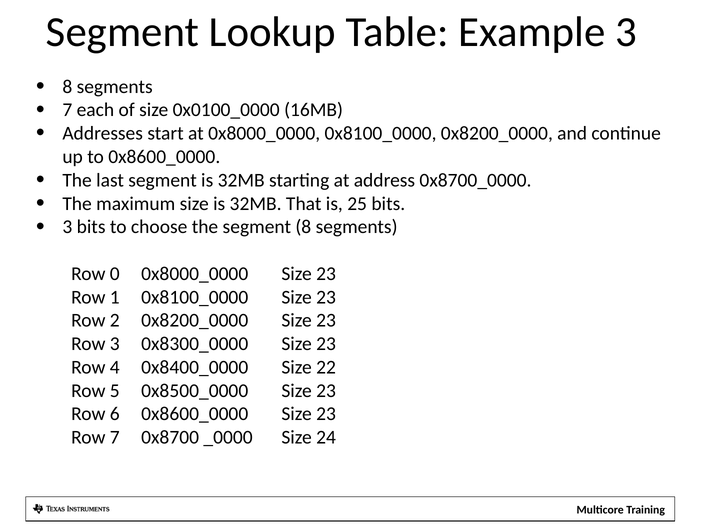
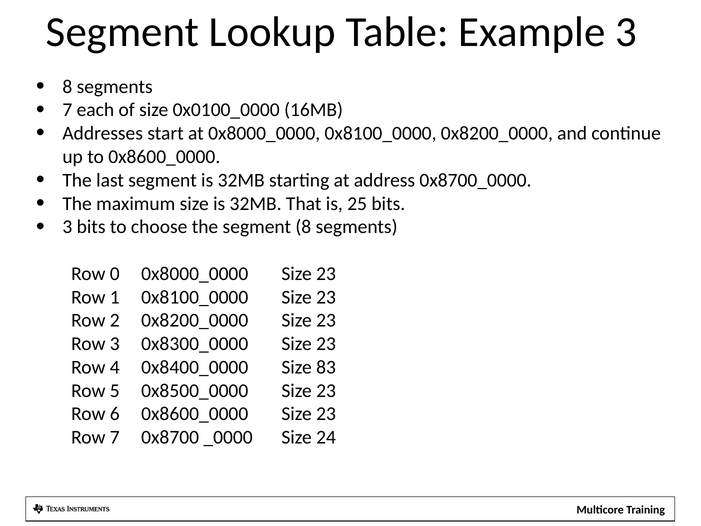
22: 22 -> 83
